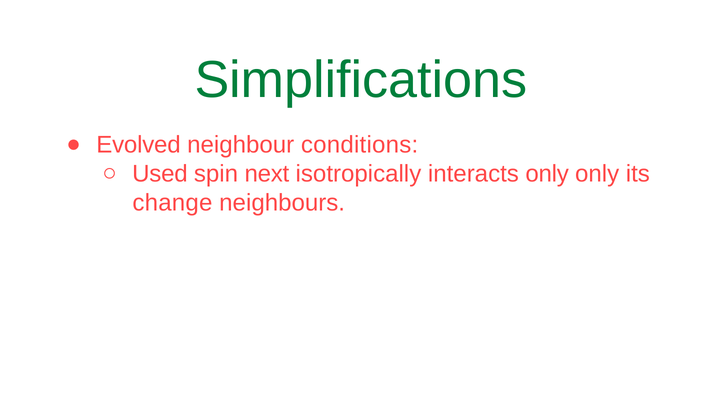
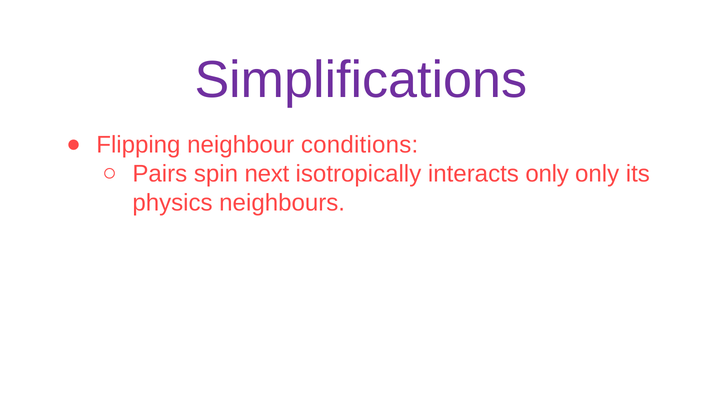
Simplifications colour: green -> purple
Evolved: Evolved -> Flipping
Used: Used -> Pairs
change: change -> physics
